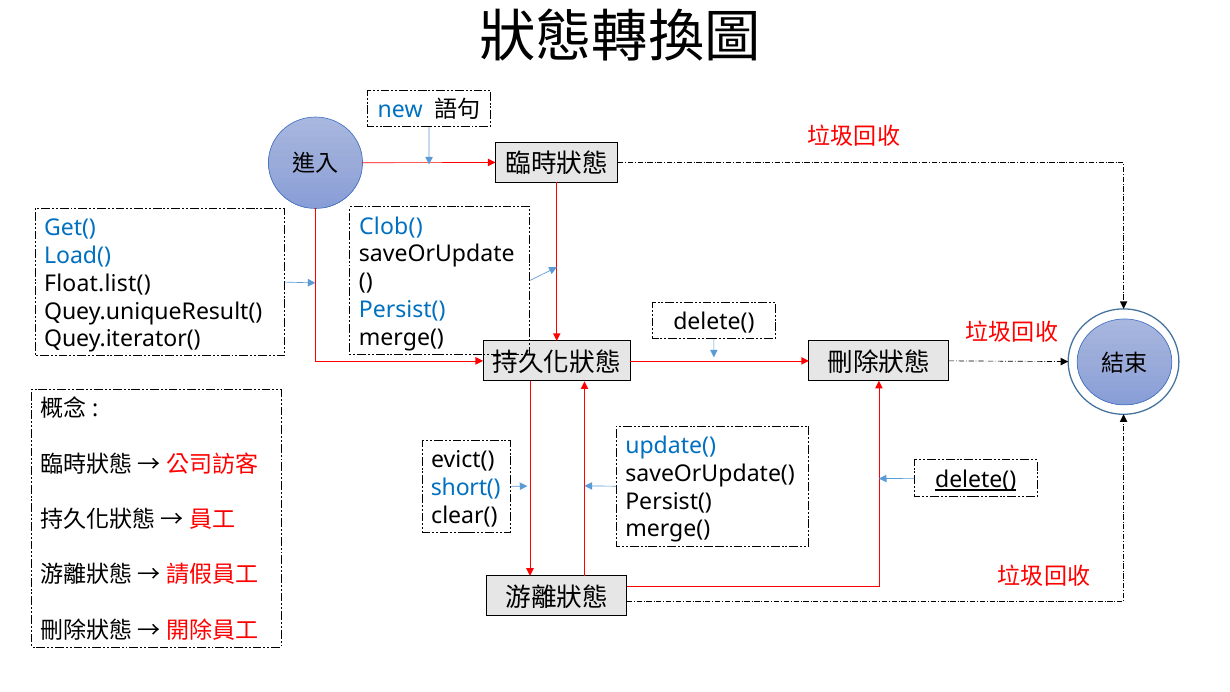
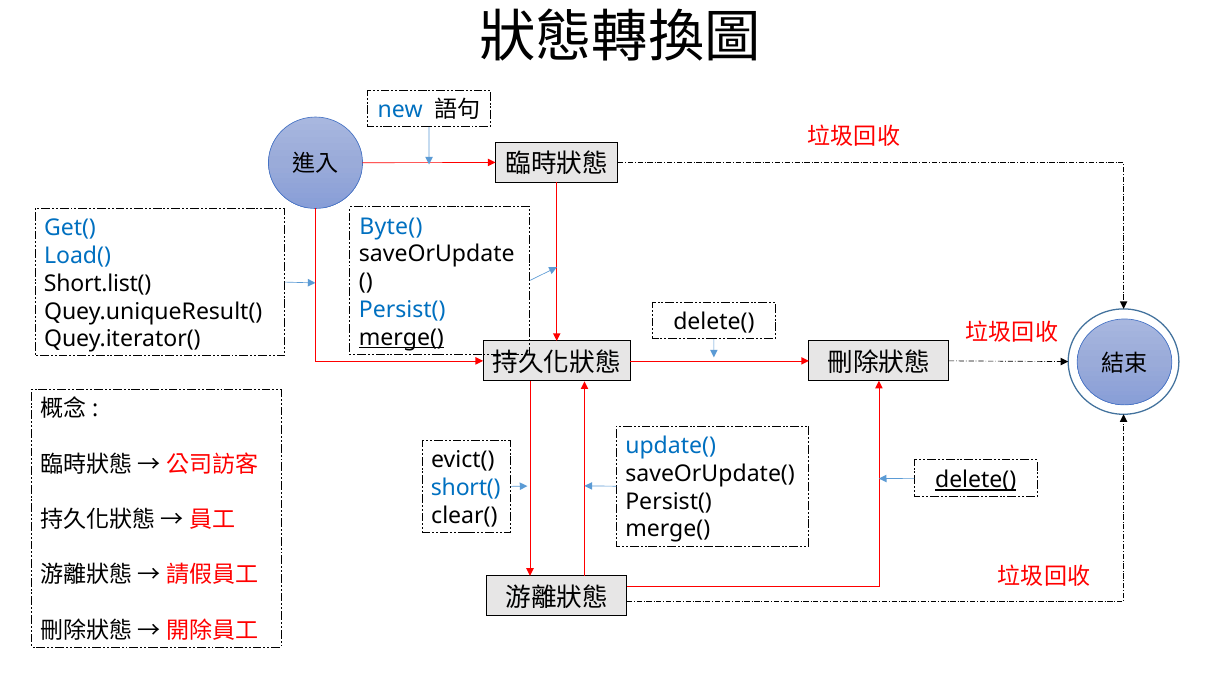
Clob(: Clob( -> Byte(
Float.list(: Float.list( -> Short.list(
merge( at (401, 337) underline: none -> present
